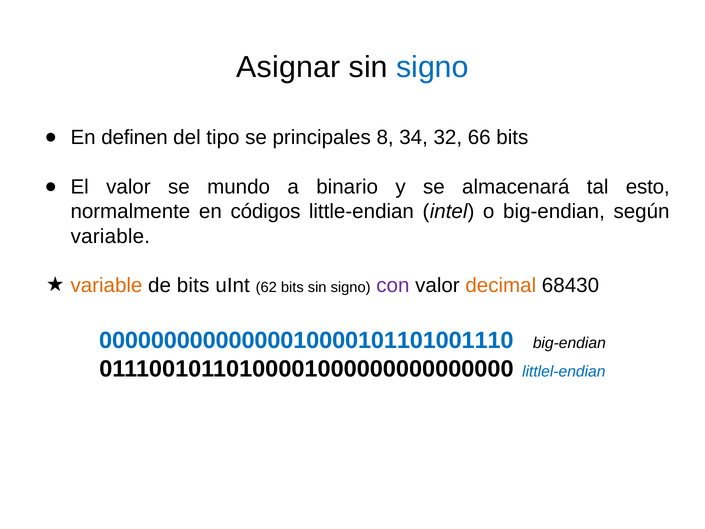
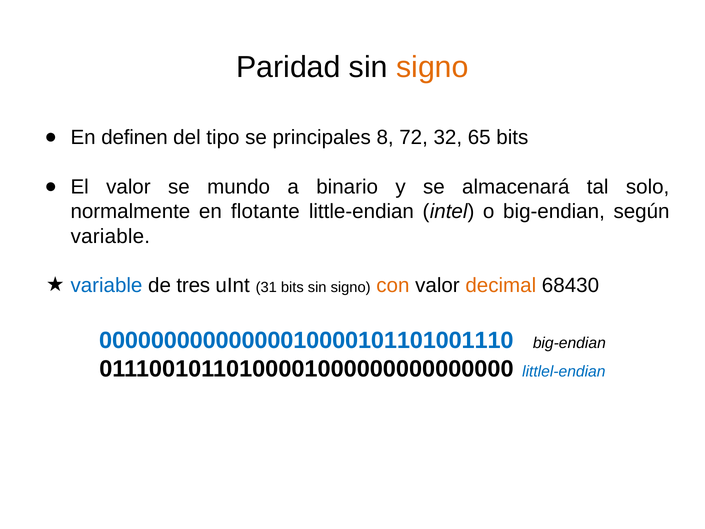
Asignar: Asignar -> Paridad
signo at (432, 67) colour: blue -> orange
34: 34 -> 72
66: 66 -> 65
esto: esto -> solo
códigos: códigos -> flotante
variable at (106, 286) colour: orange -> blue
de bits: bits -> tres
62: 62 -> 31
con colour: purple -> orange
